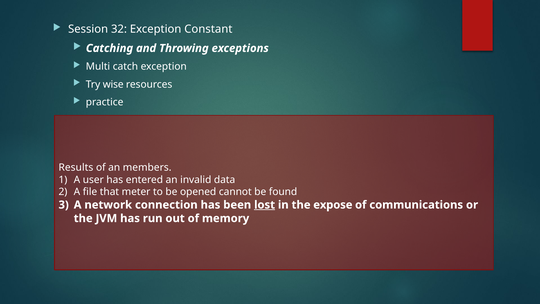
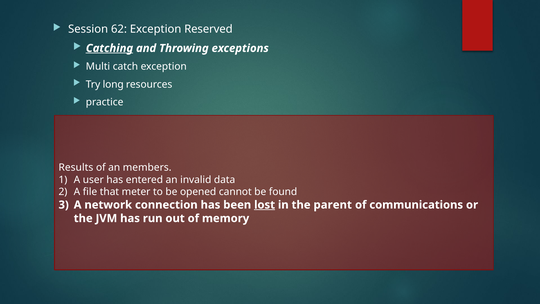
32: 32 -> 62
Constant: Constant -> Reserved
Catching underline: none -> present
wise: wise -> long
expose: expose -> parent
